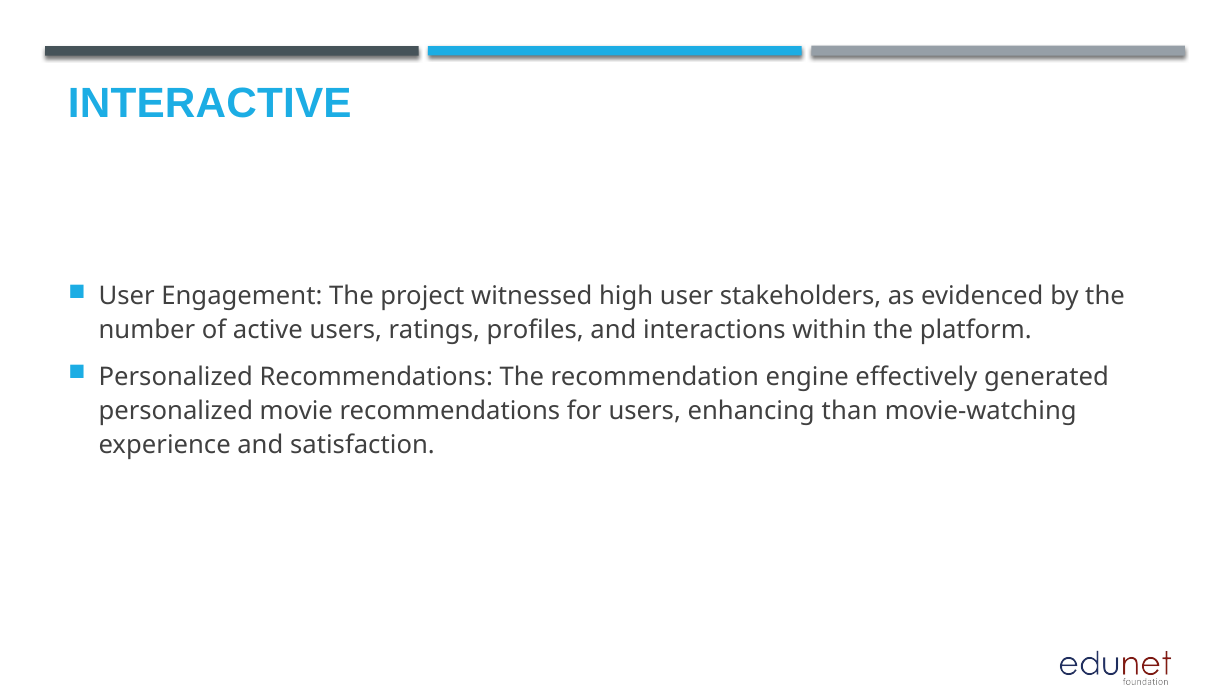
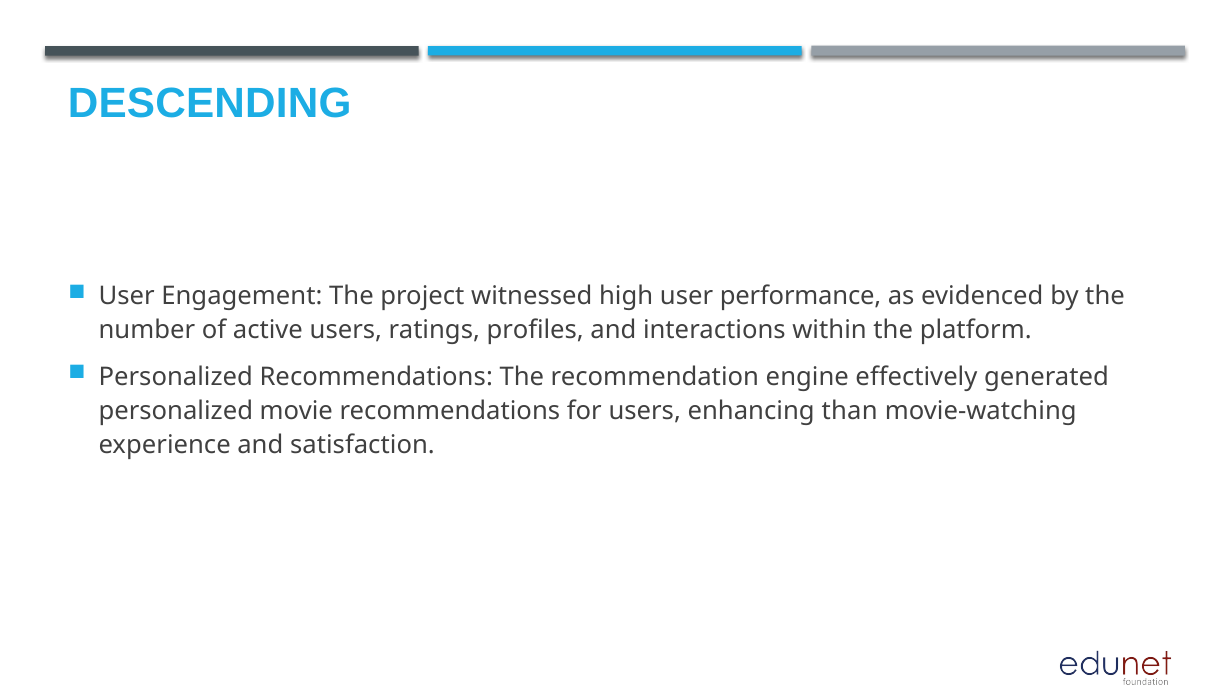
INTERACTIVE: INTERACTIVE -> DESCENDING
stakeholders: stakeholders -> performance
